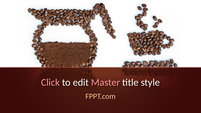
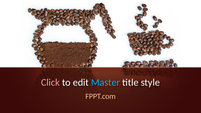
Master colour: pink -> light blue
